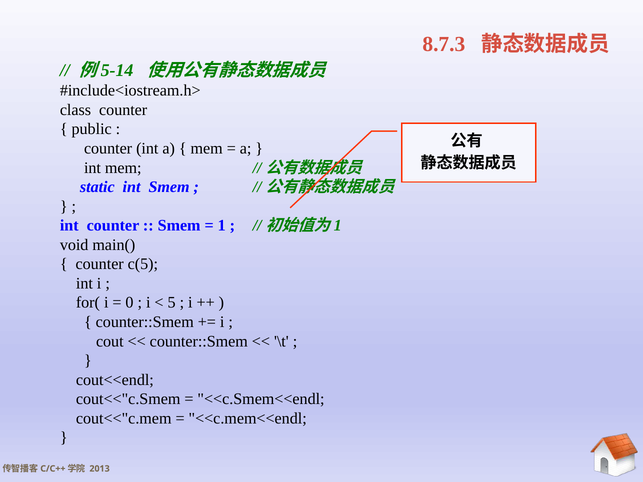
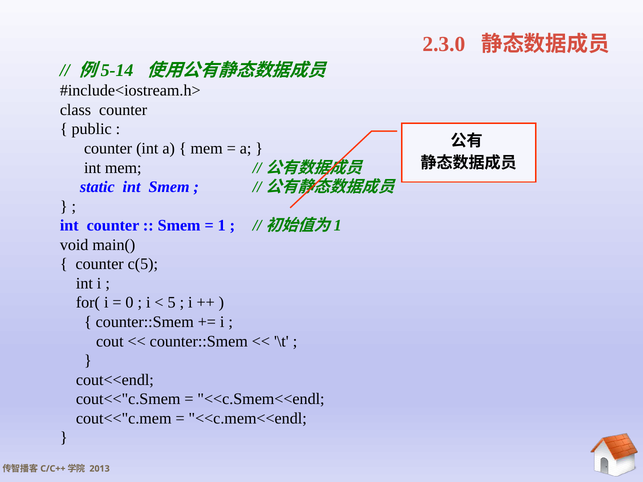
8.7.3: 8.7.3 -> 2.3.0
